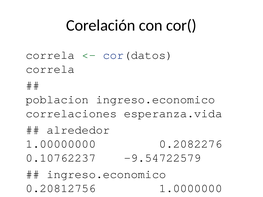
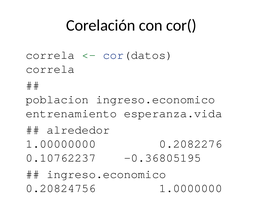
correlaciones: correlaciones -> entrenamiento
-9.54722579: -9.54722579 -> -0.36805195
0.20812756: 0.20812756 -> 0.20824756
